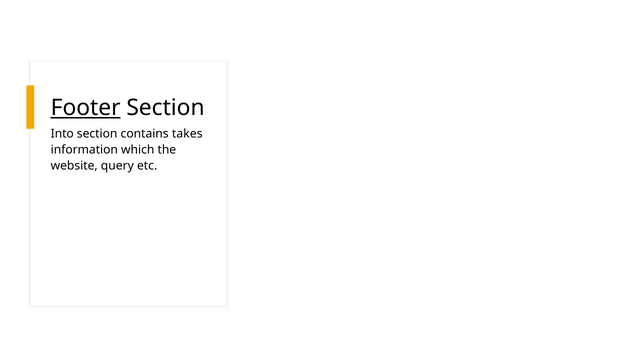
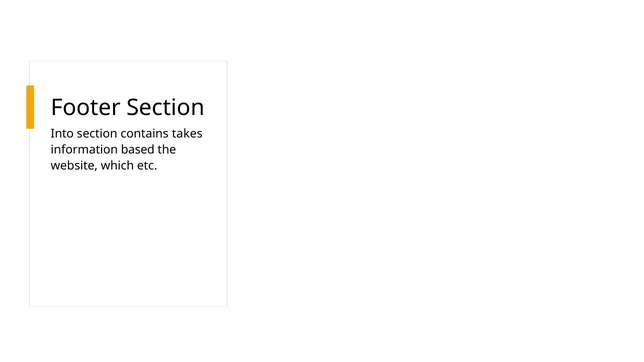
Footer underline: present -> none
which: which -> based
query: query -> which
